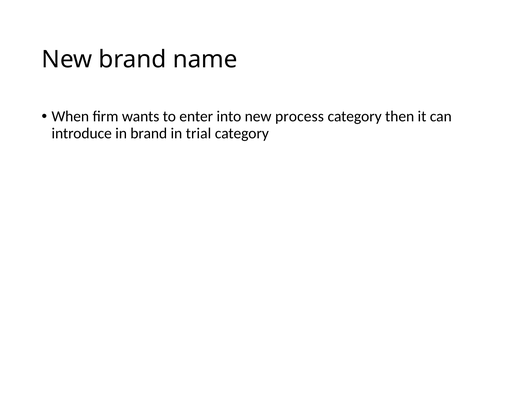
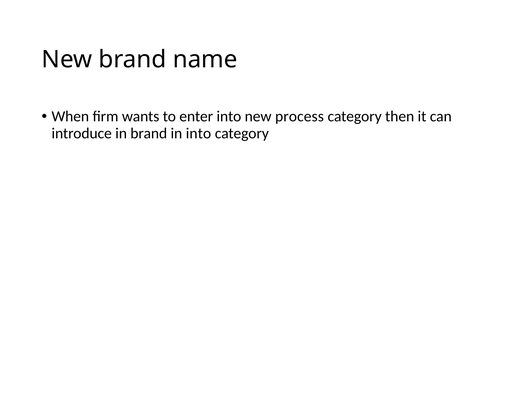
in trial: trial -> into
